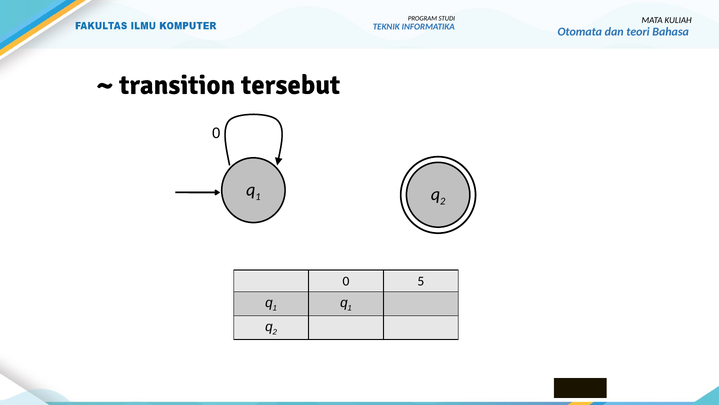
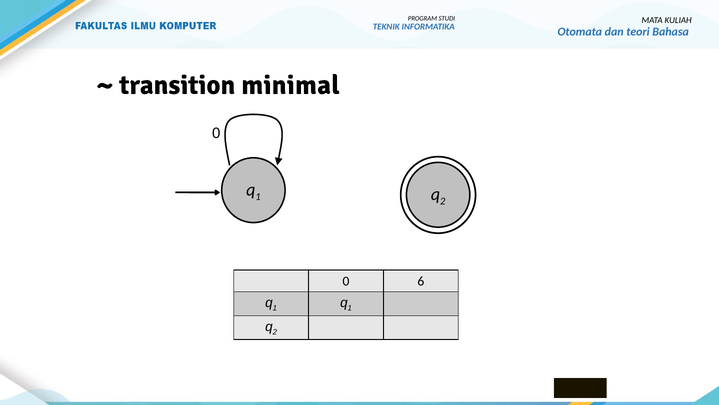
tersebut: tersebut -> minimal
5: 5 -> 6
